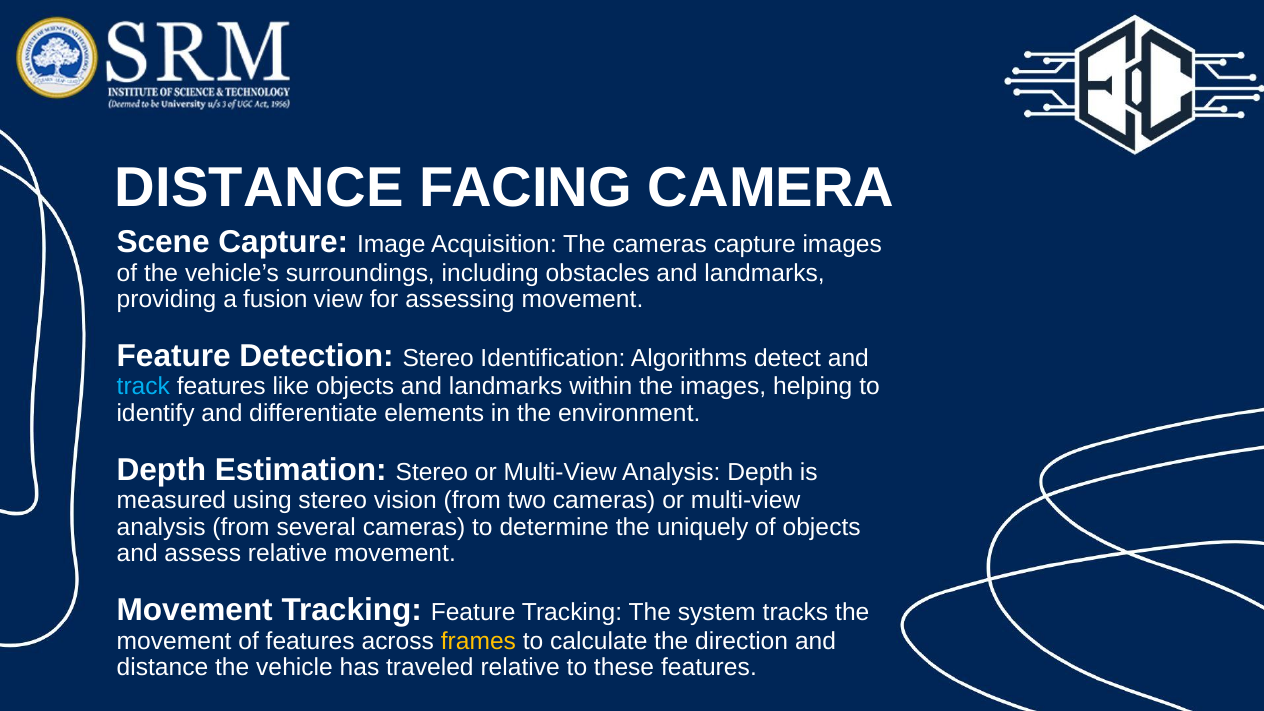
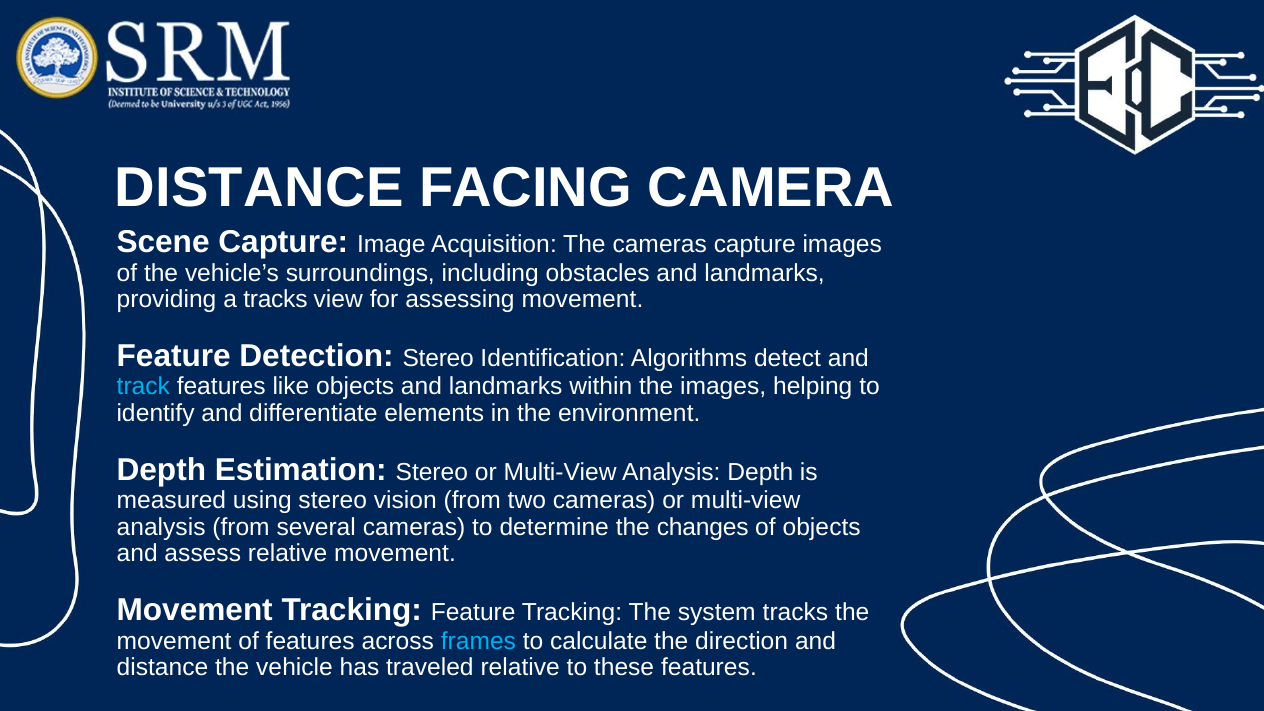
a fusion: fusion -> tracks
uniquely: uniquely -> changes
frames colour: yellow -> light blue
